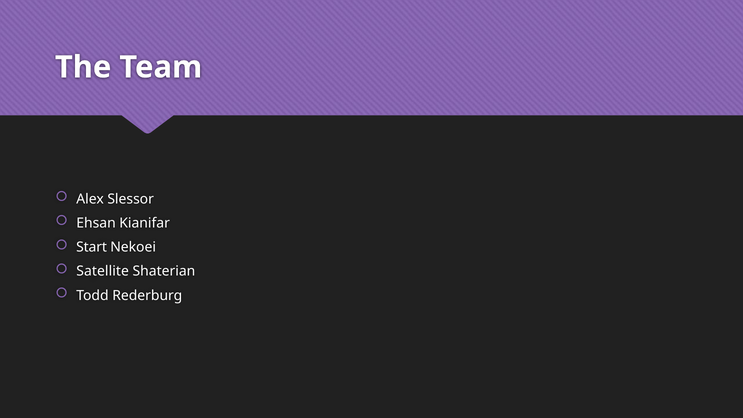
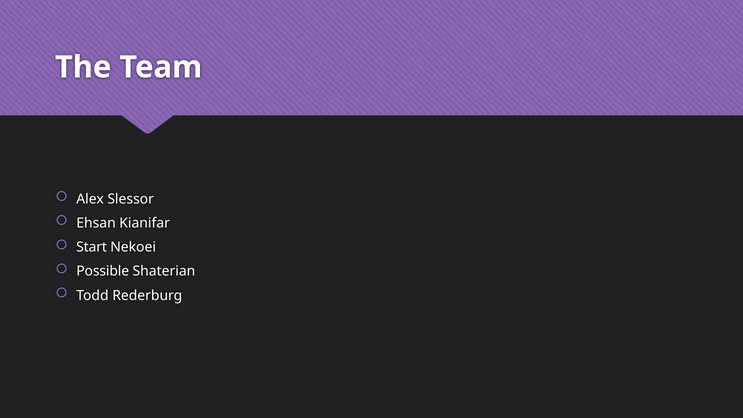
Satellite: Satellite -> Possible
